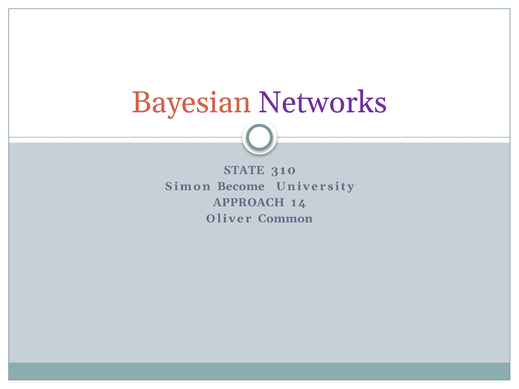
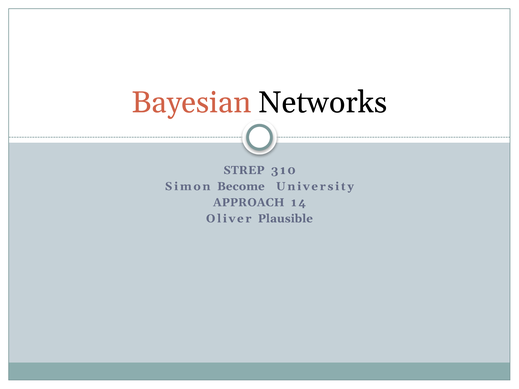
Networks colour: purple -> black
STATE: STATE -> STREP
Common: Common -> Plausible
